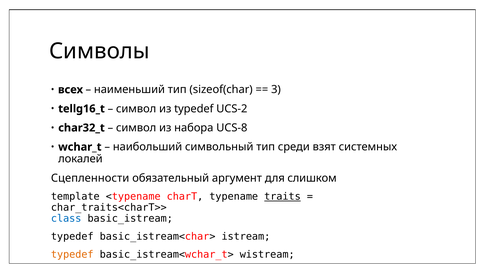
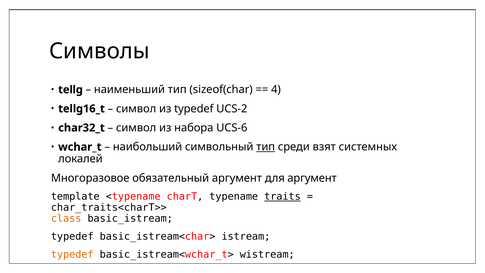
всех: всех -> tellg
3: 3 -> 4
UCS-8: UCS-8 -> UCS-6
тип at (266, 147) underline: none -> present
Сцепленности: Сцепленности -> Многоразовое
для слишком: слишком -> аргумент
class colour: blue -> orange
